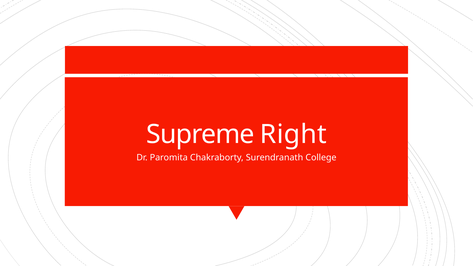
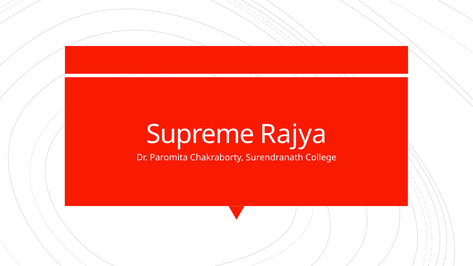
Right: Right -> Rajya
